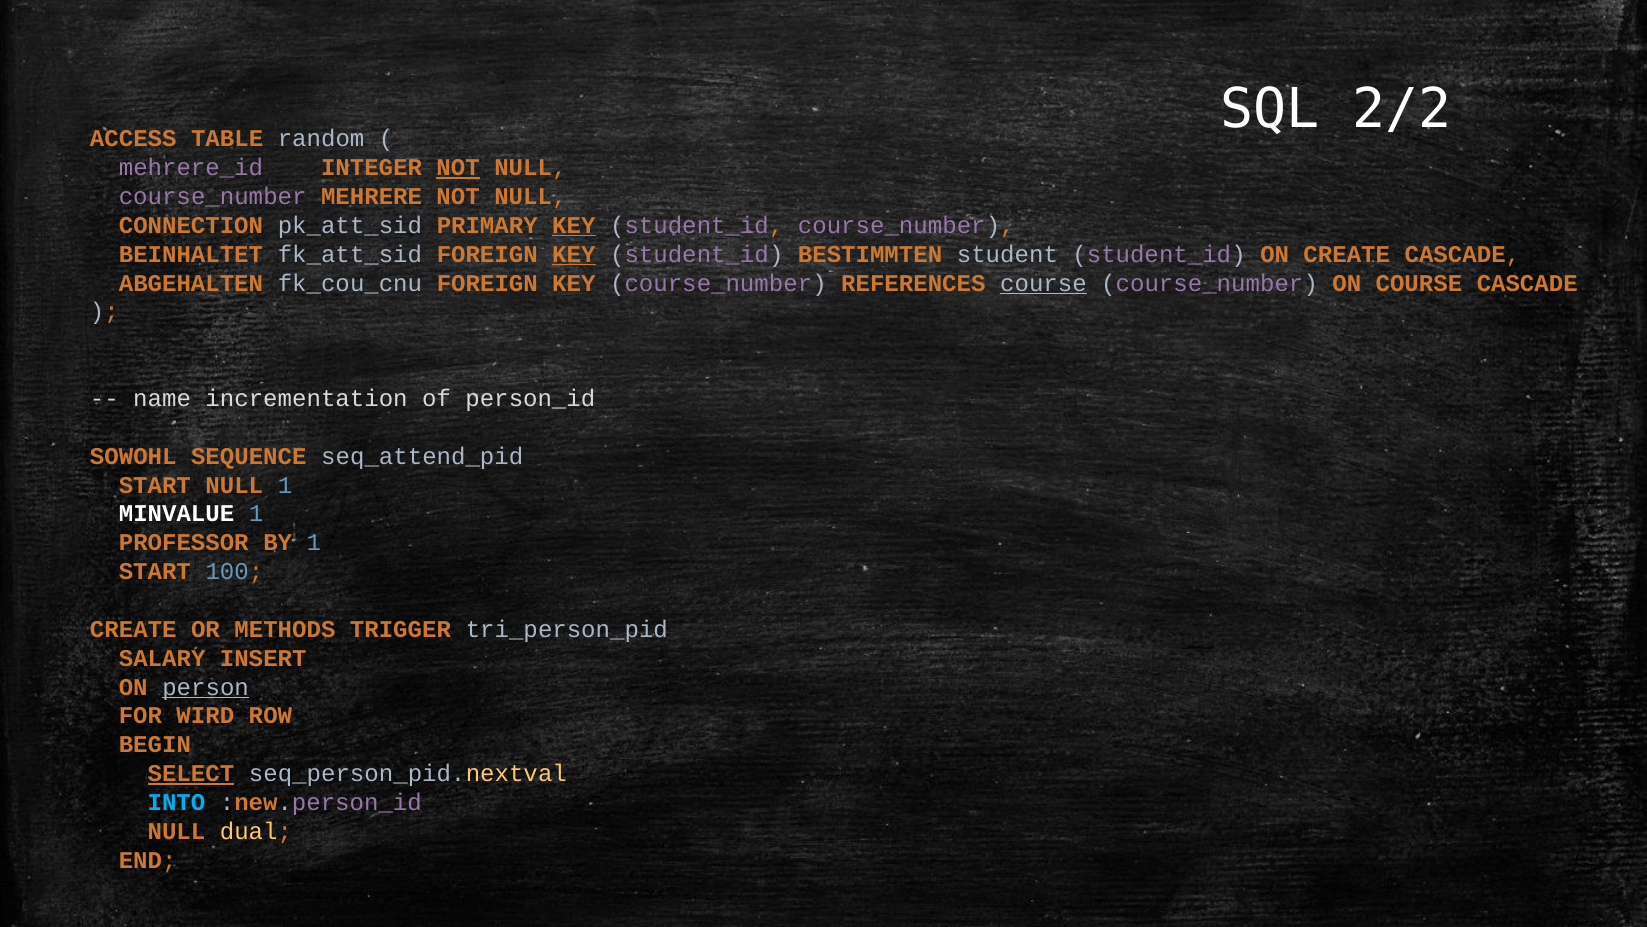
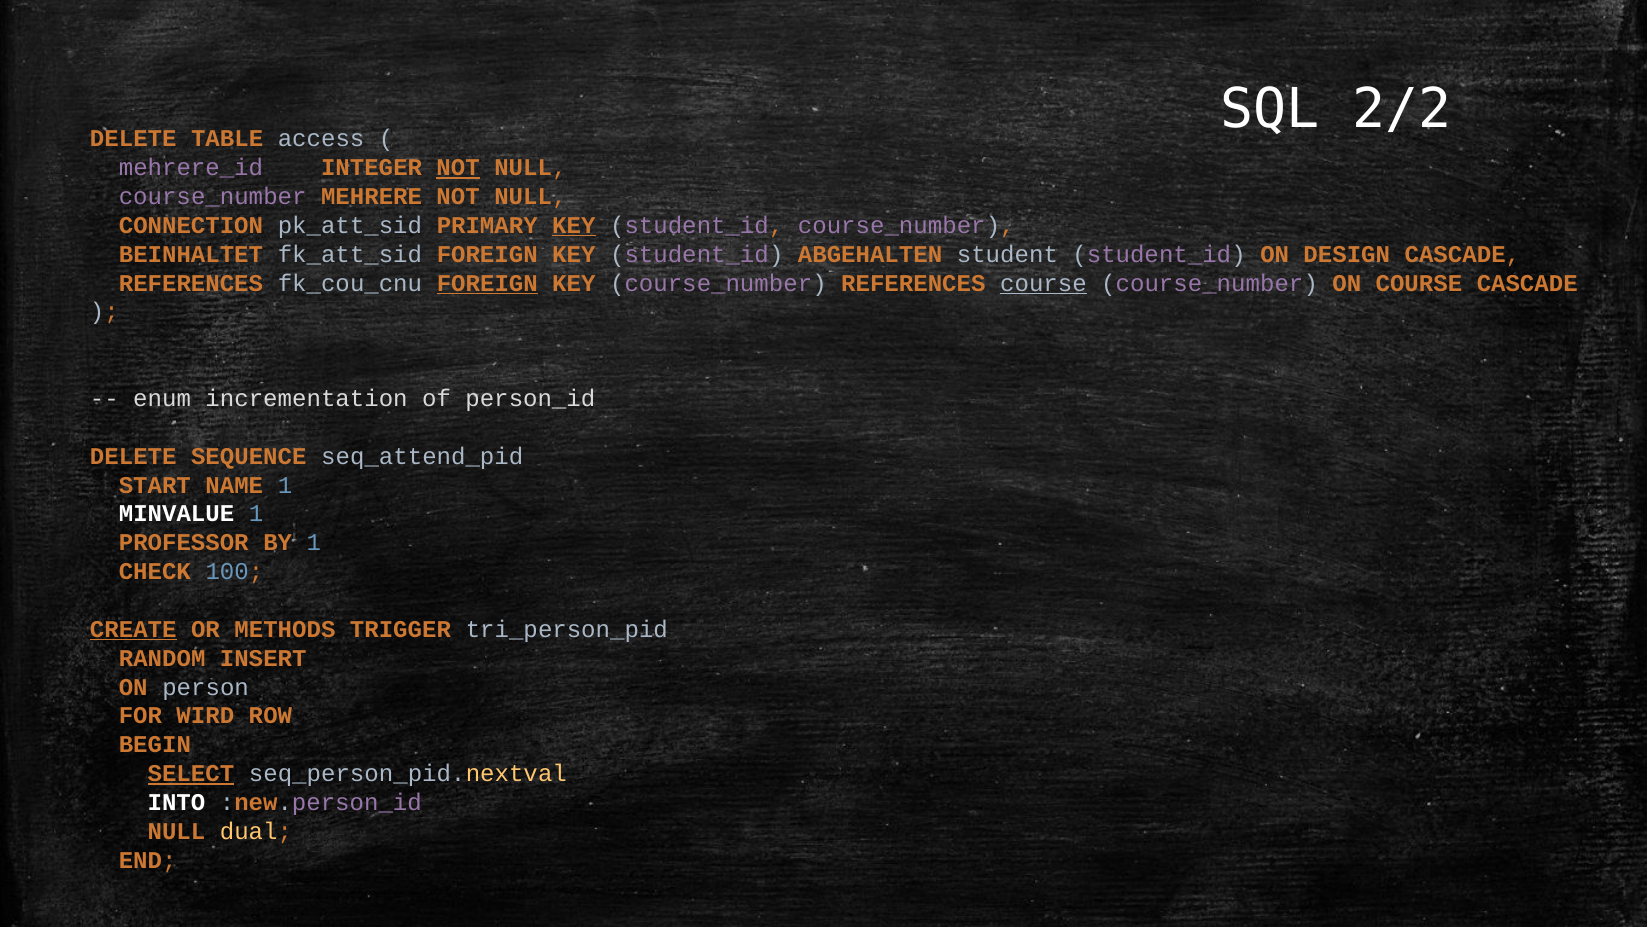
ACCESS at (133, 139): ACCESS -> DELETE
random: random -> access
KEY at (574, 254) underline: present -> none
BESTIMMTEN: BESTIMMTEN -> ABGEHALTEN
ON CREATE: CREATE -> DESIGN
ABGEHALTEN at (191, 283): ABGEHALTEN -> REFERENCES
FOREIGN at (487, 283) underline: none -> present
name: name -> enum
SOWOHL at (133, 456): SOWOHL -> DELETE
START NULL: NULL -> NAME
START at (155, 571): START -> CHECK
CREATE at (133, 629) underline: none -> present
SALARY: SALARY -> RANDOM
person underline: present -> none
INTO colour: light blue -> white
